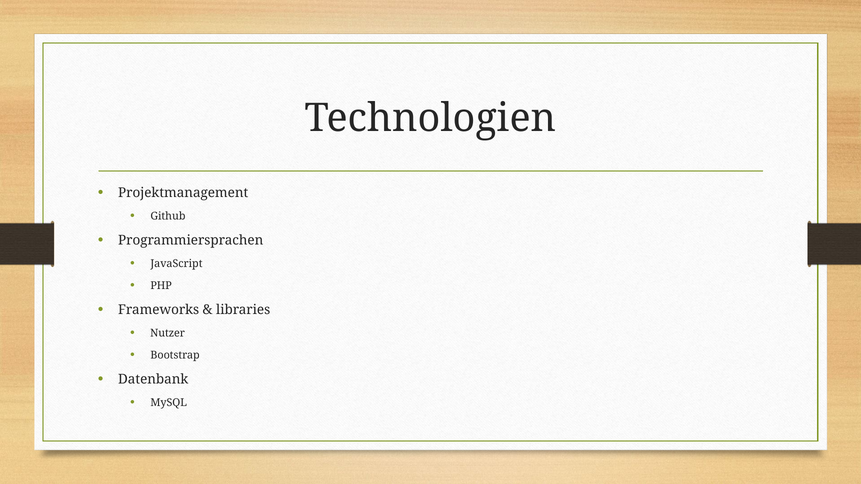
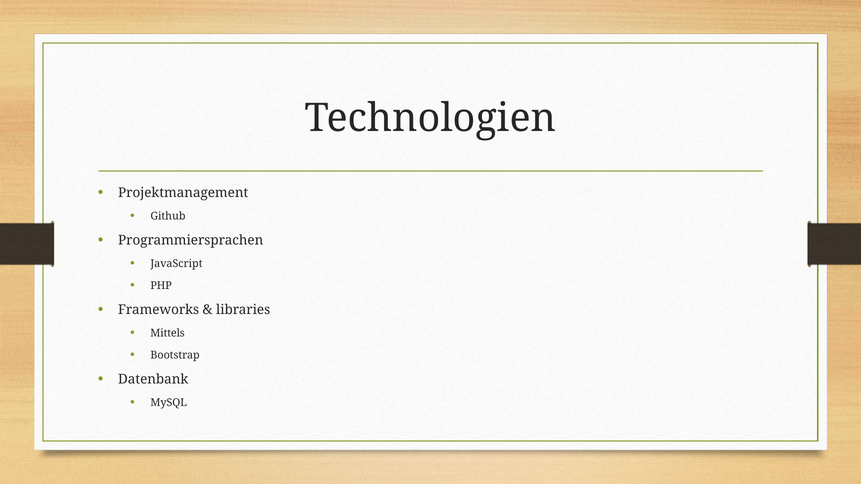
Nutzer: Nutzer -> Mittels
